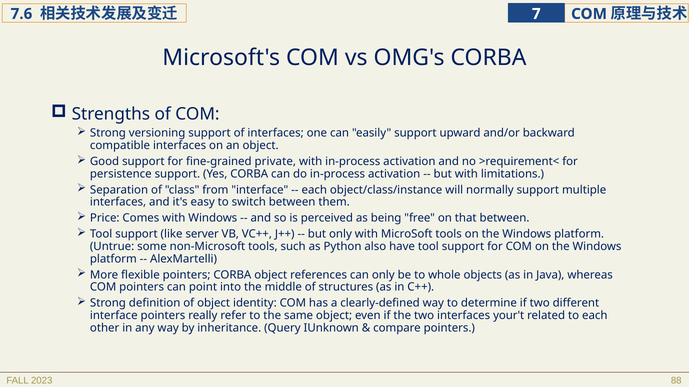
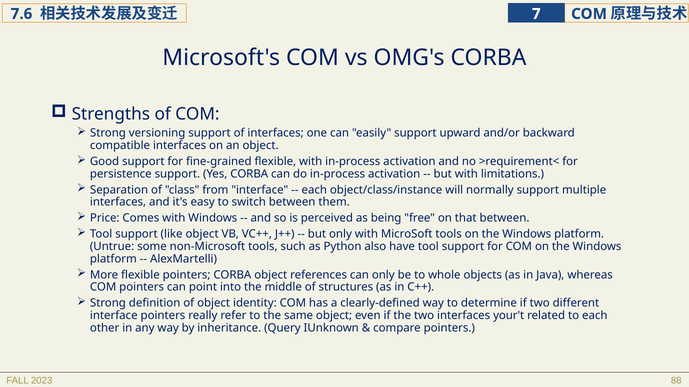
fine-grained private: private -> flexible
like server: server -> object
